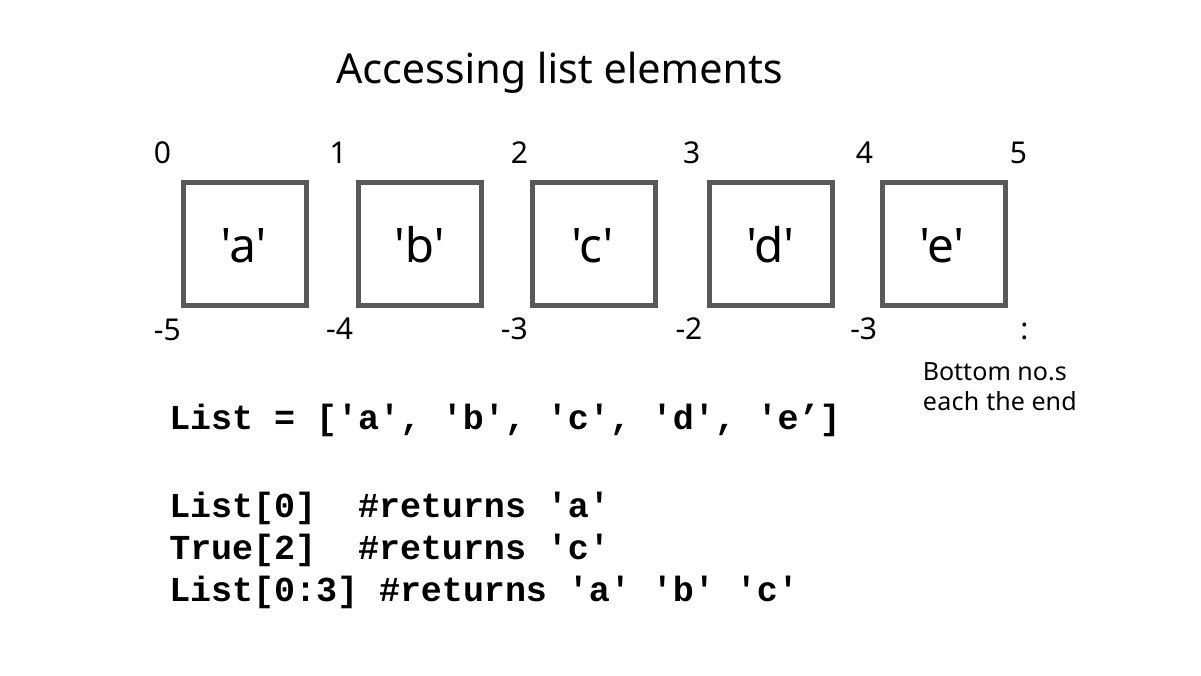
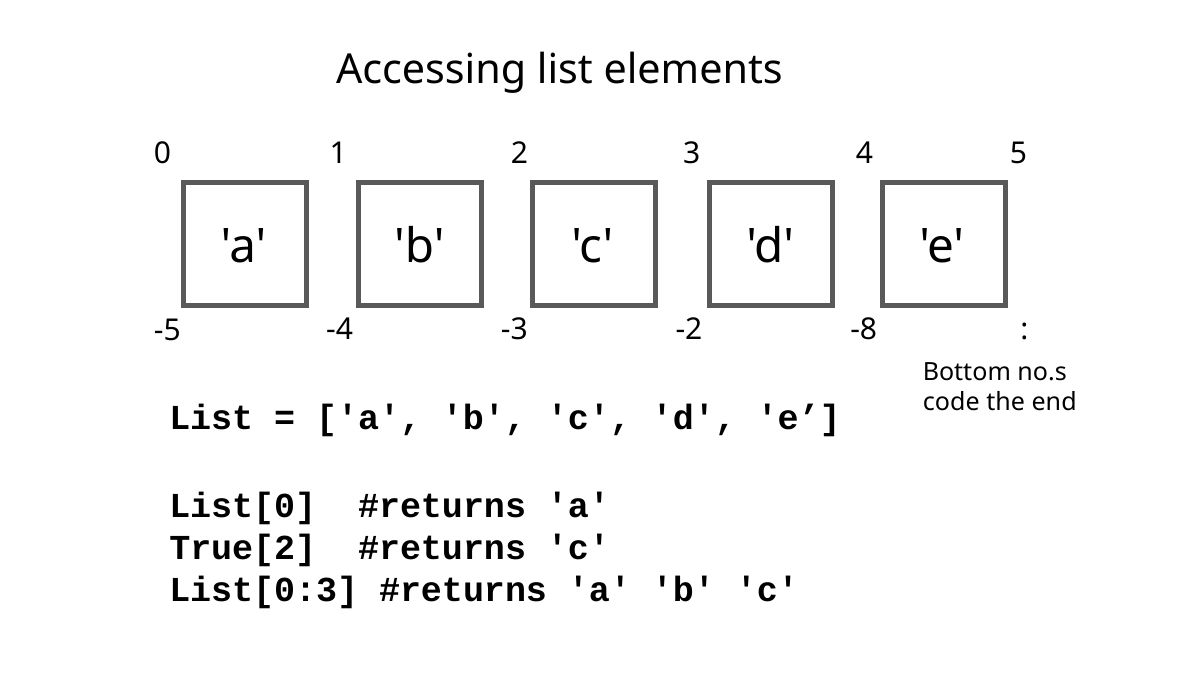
-2 -3: -3 -> -8
each: each -> code
